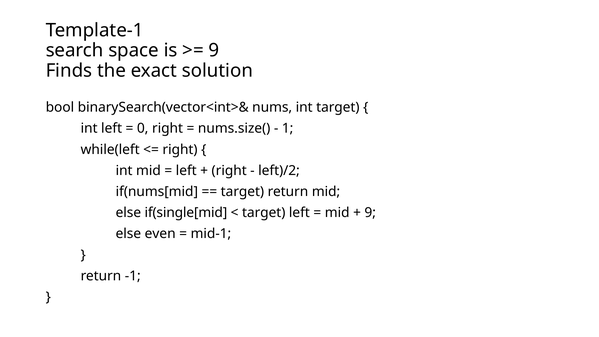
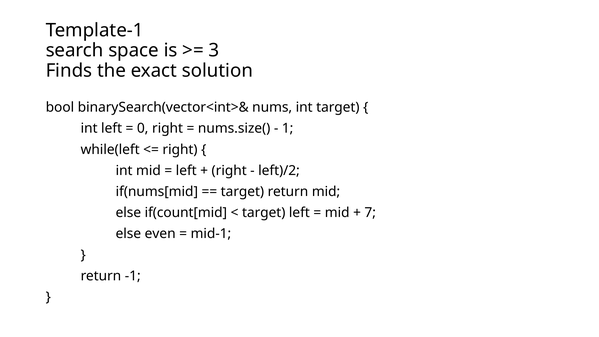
9 at (214, 50): 9 -> 3
if(single[mid: if(single[mid -> if(count[mid
9 at (370, 213): 9 -> 7
